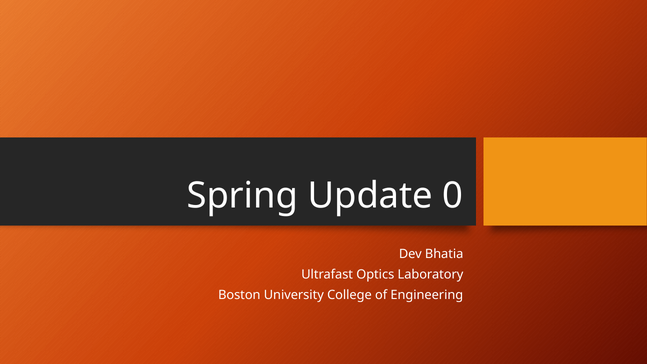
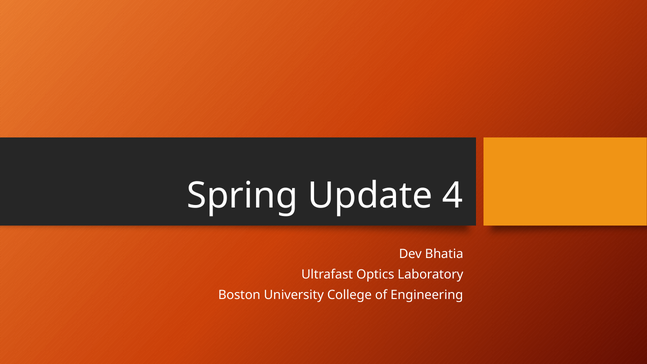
0: 0 -> 4
